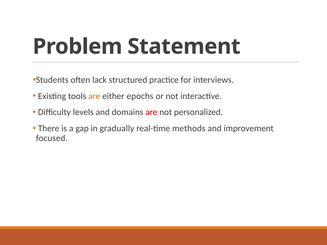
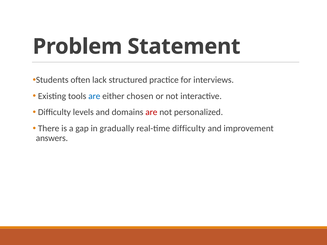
are at (94, 96) colour: orange -> blue
epochs: epochs -> chosen
real-time methods: methods -> difficulty
focused: focused -> answers
